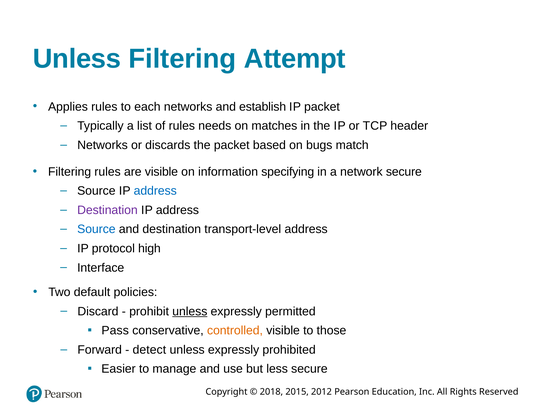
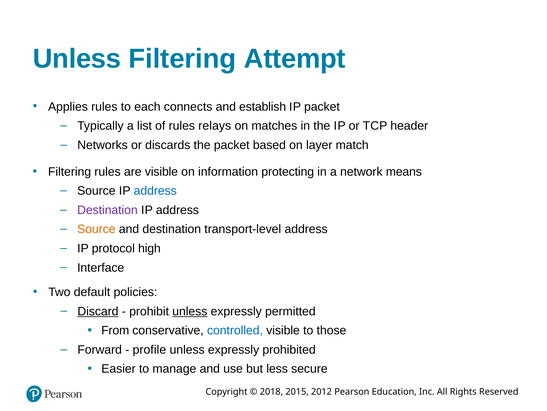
each networks: networks -> connects
needs: needs -> relays
bugs: bugs -> layer
specifying: specifying -> protecting
network secure: secure -> means
Source at (96, 229) colour: blue -> orange
Discard underline: none -> present
Pass: Pass -> From
controlled colour: orange -> blue
detect: detect -> profile
